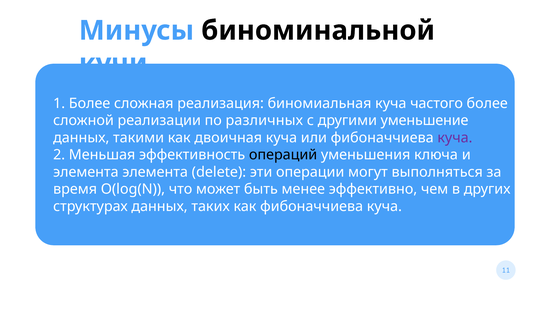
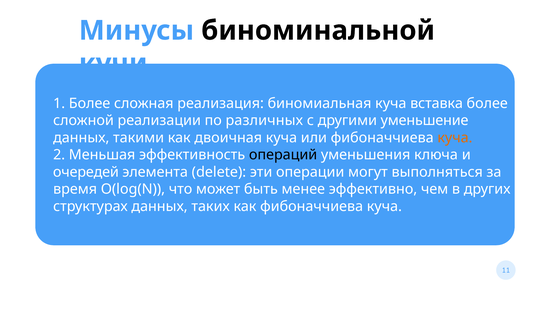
частого: частого -> вставка
куча at (455, 138) colour: purple -> orange
элемента at (86, 172): элемента -> очередей
